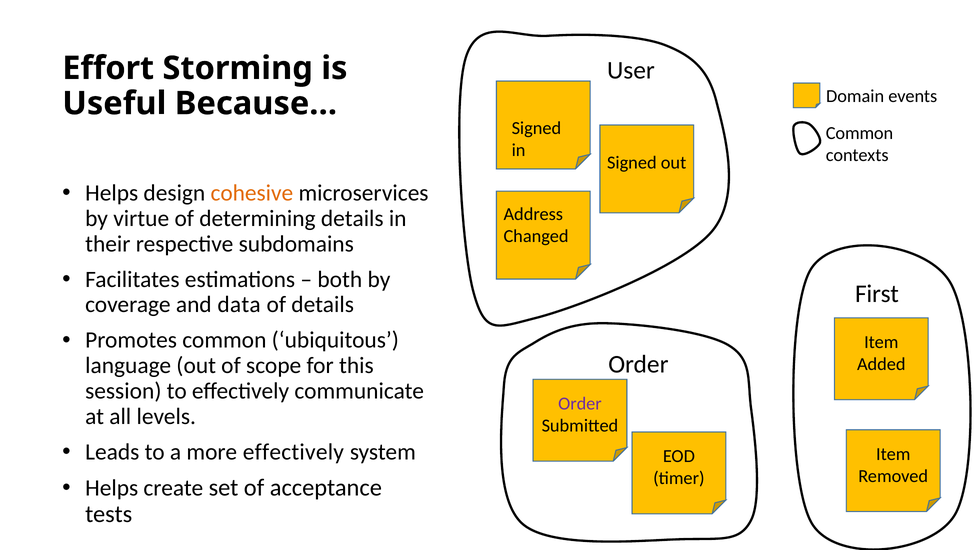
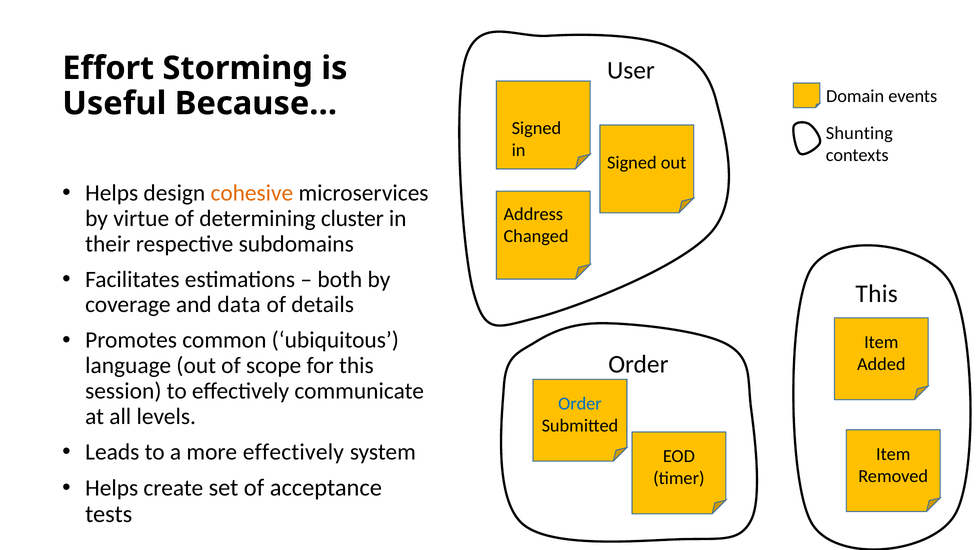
Common at (859, 133): Common -> Shunting
determining details: details -> cluster
First at (877, 294): First -> This
Order at (580, 404) colour: purple -> blue
